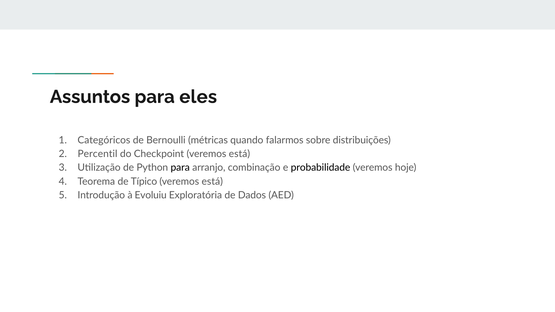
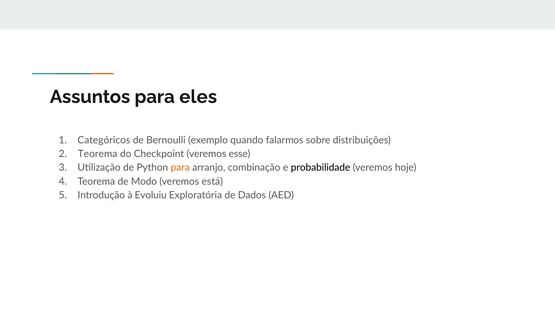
métricas: métricas -> exemplo
Percentil at (98, 154): Percentil -> Teorema
Checkpoint veremos está: está -> esse
para at (180, 168) colour: black -> orange
Típico: Típico -> Modo
